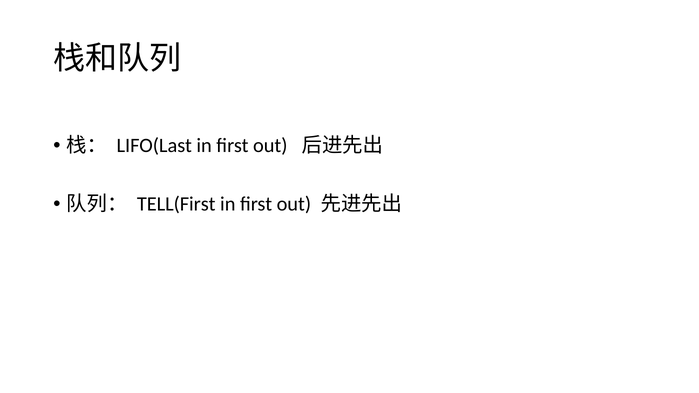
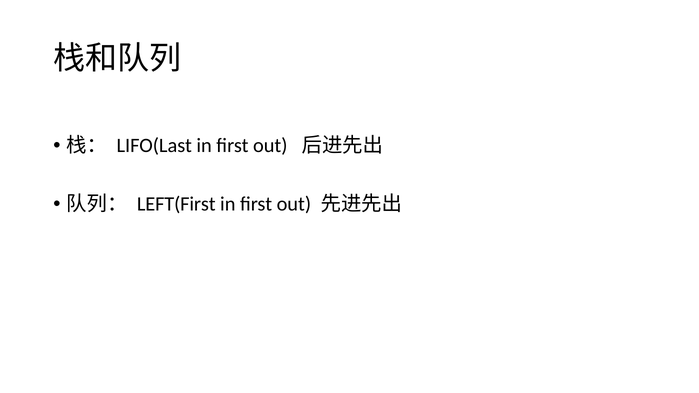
TELL(First: TELL(First -> LEFT(First
